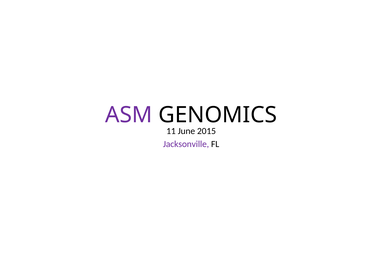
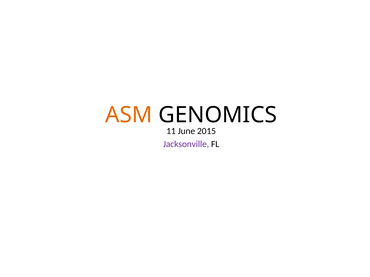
ASM colour: purple -> orange
